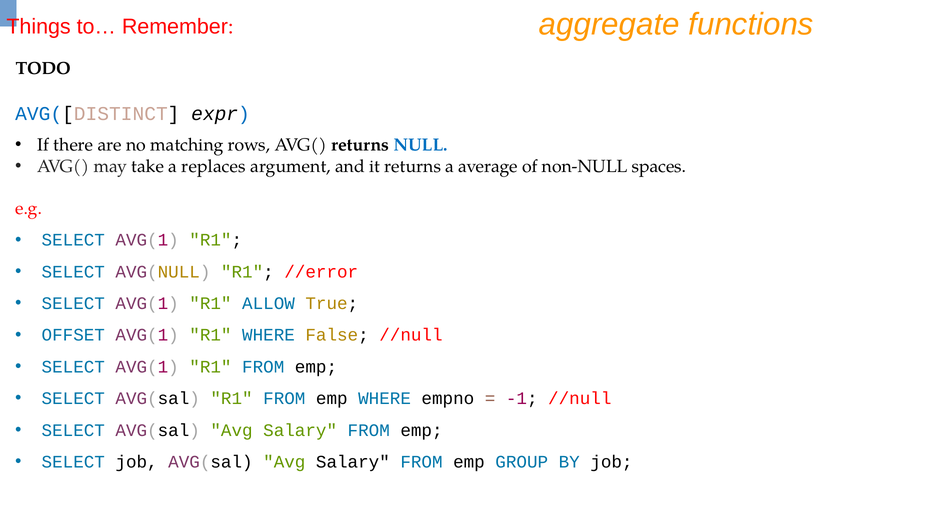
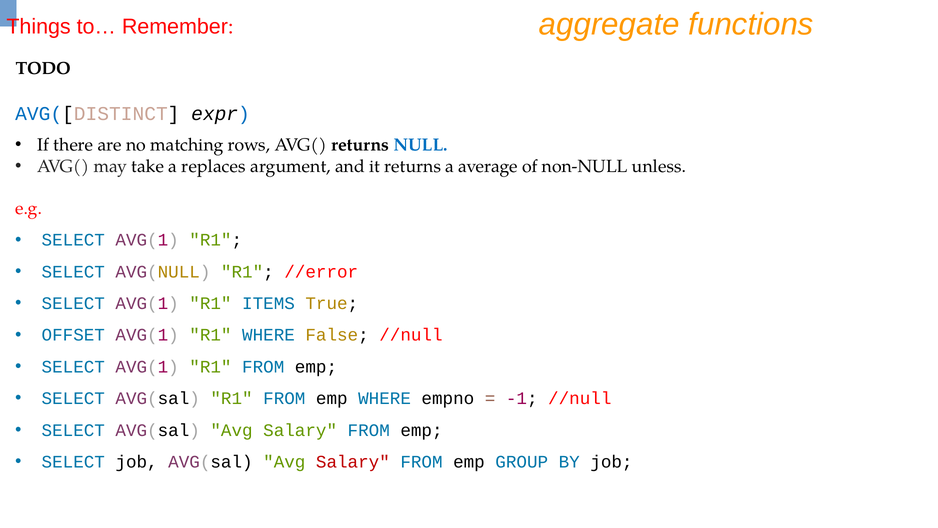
spaces: spaces -> unless
ALLOW: ALLOW -> ITEMS
Salary at (353, 462) colour: black -> red
